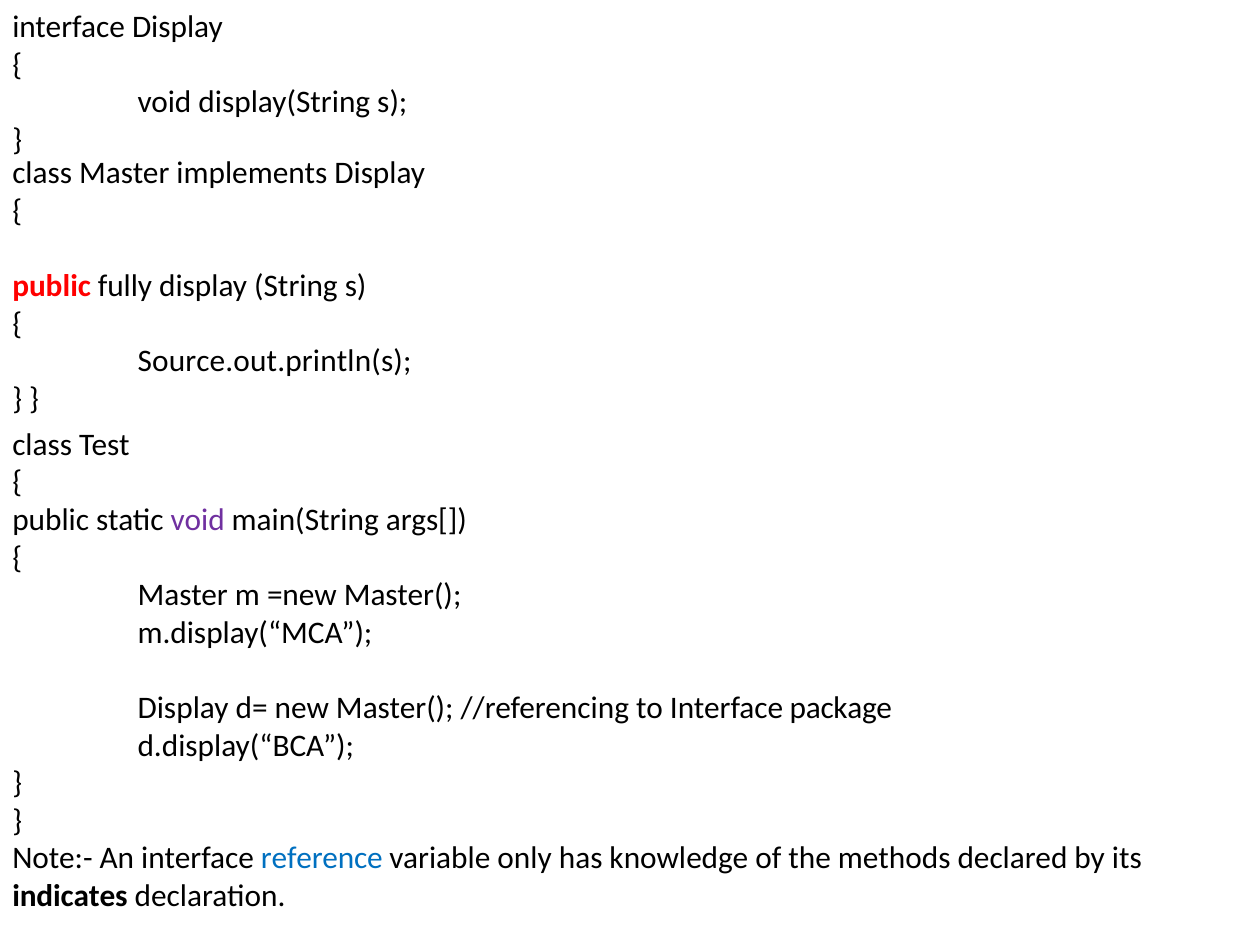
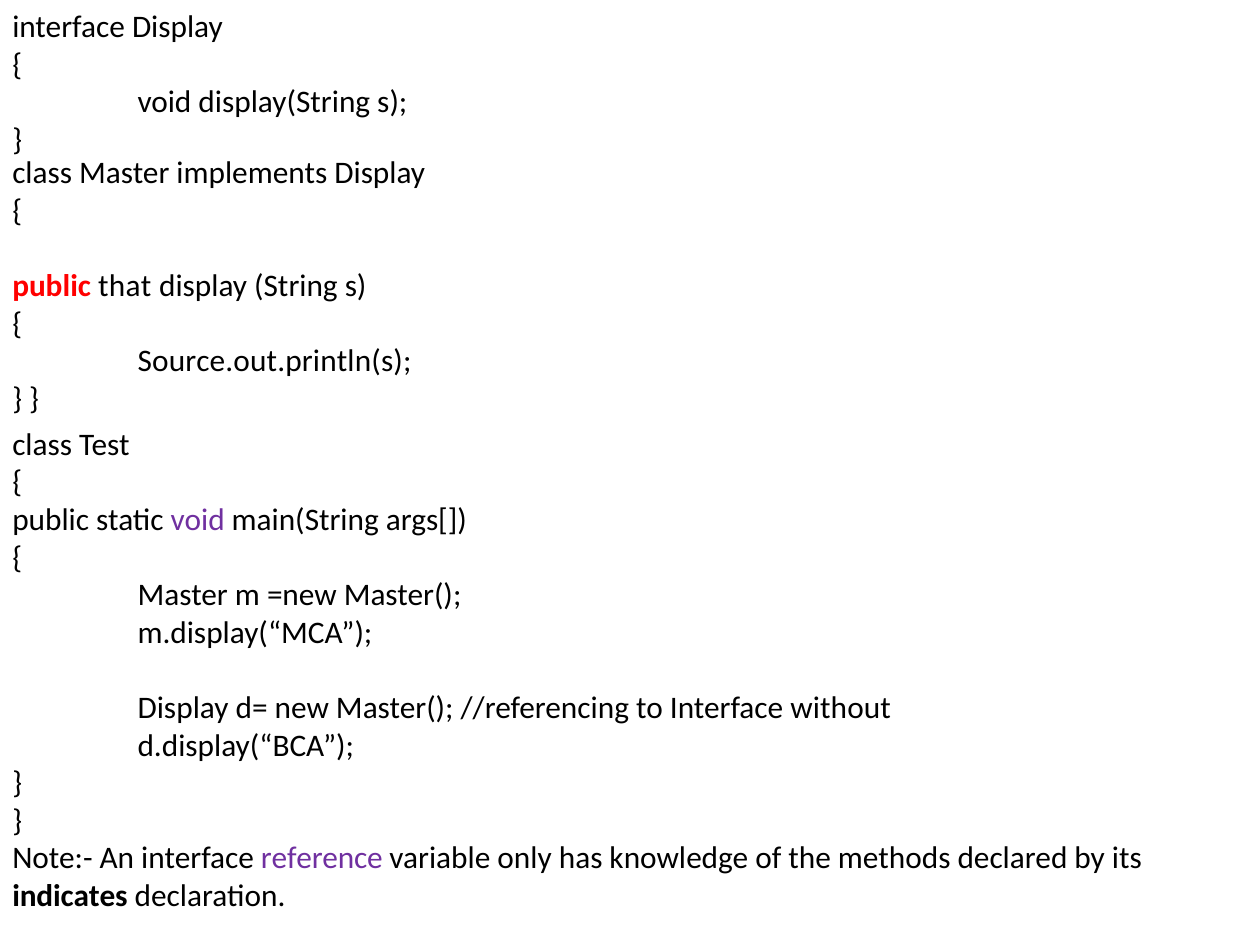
fully: fully -> that
package: package -> without
reference colour: blue -> purple
